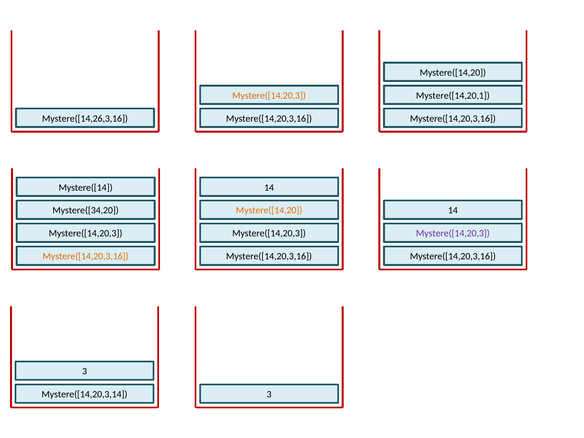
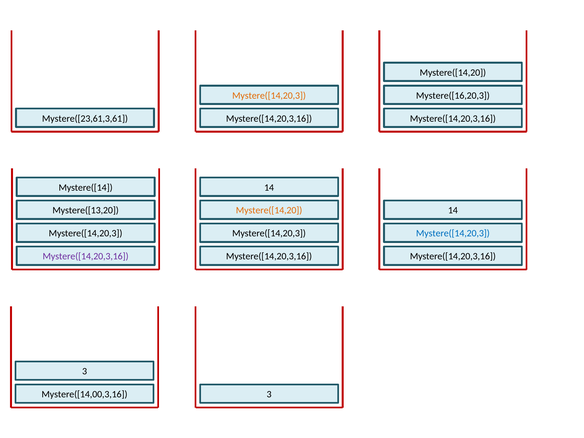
Mystere([14,20,1: Mystere([14,20,1 -> Mystere([16,20,3
Mystere([14,26,3,16: Mystere([14,26,3,16 -> Mystere([23,61,3,61
Mystere([34,20: Mystere([34,20 -> Mystere([13,20
Mystere([14,20,3 at (453, 233) colour: purple -> blue
Mystere([14,20,3,16 at (86, 256) colour: orange -> purple
Mystere([14,20,3,14: Mystere([14,20,3,14 -> Mystere([14,00,3,16
